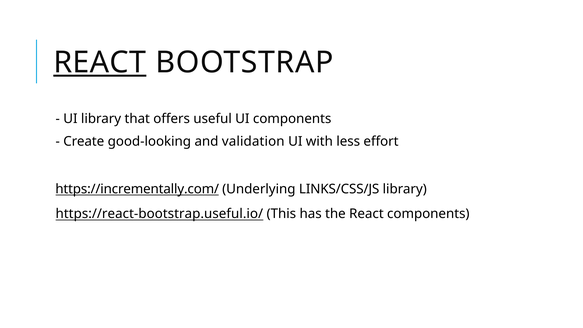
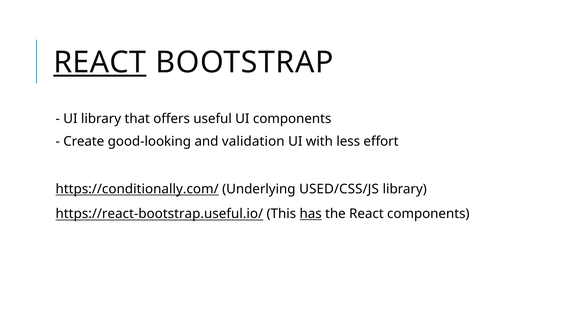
https://incrementally.com/: https://incrementally.com/ -> https://conditionally.com/
LINKS/CSS/JS: LINKS/CSS/JS -> USED/CSS/JS
has underline: none -> present
